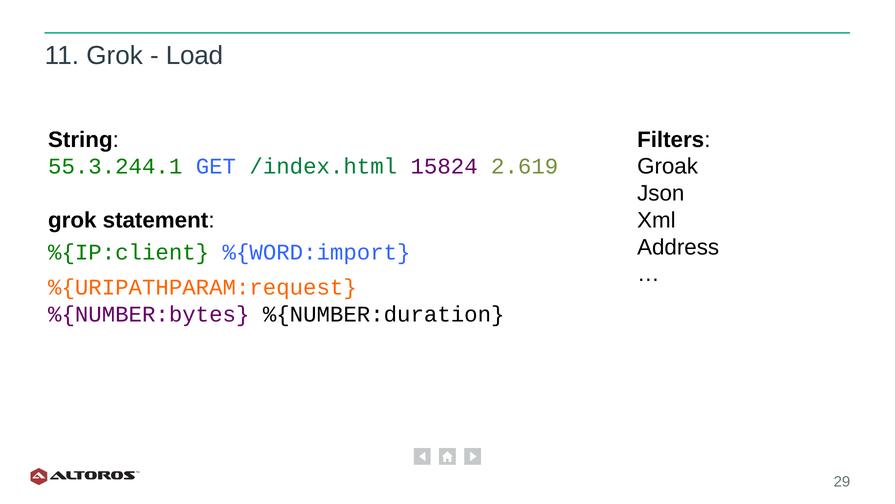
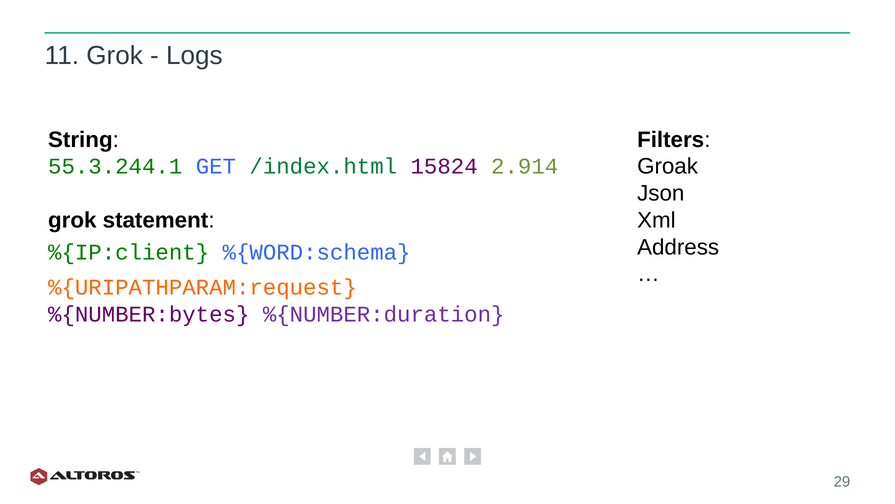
Load: Load -> Logs
2.619: 2.619 -> 2.914
%{WORD:import: %{WORD:import -> %{WORD:schema
%{NUMBER:duration colour: black -> purple
